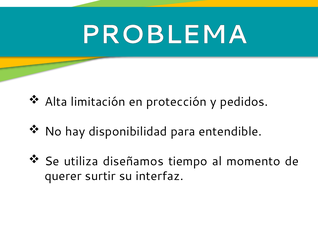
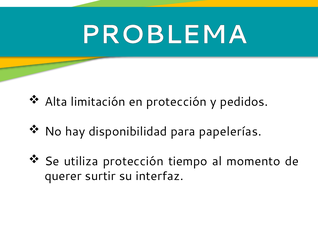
entendible: entendible -> papelerías
utiliza diseñamos: diseñamos -> protección
